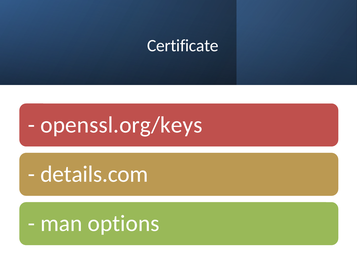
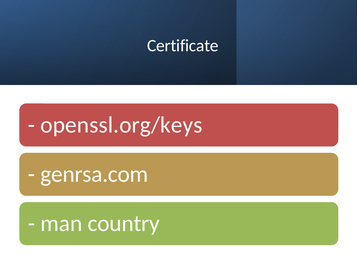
details.com: details.com -> genrsa.com
options: options -> country
